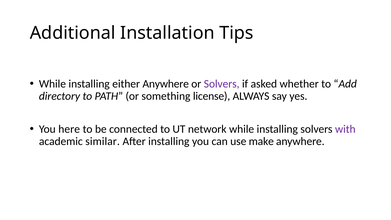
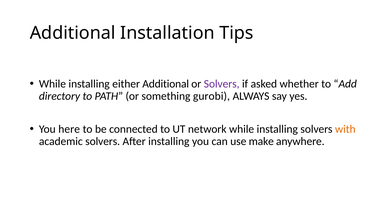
either Anywhere: Anywhere -> Additional
license: license -> gurobi
with colour: purple -> orange
academic similar: similar -> solvers
